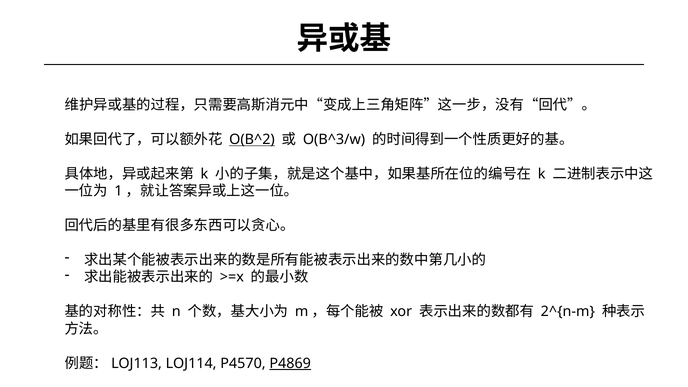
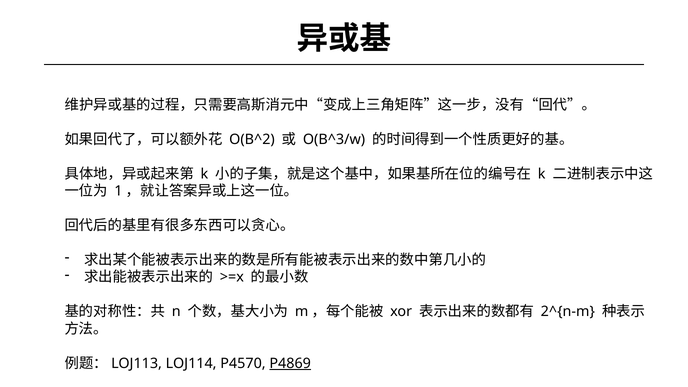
O(B^2 underline: present -> none
